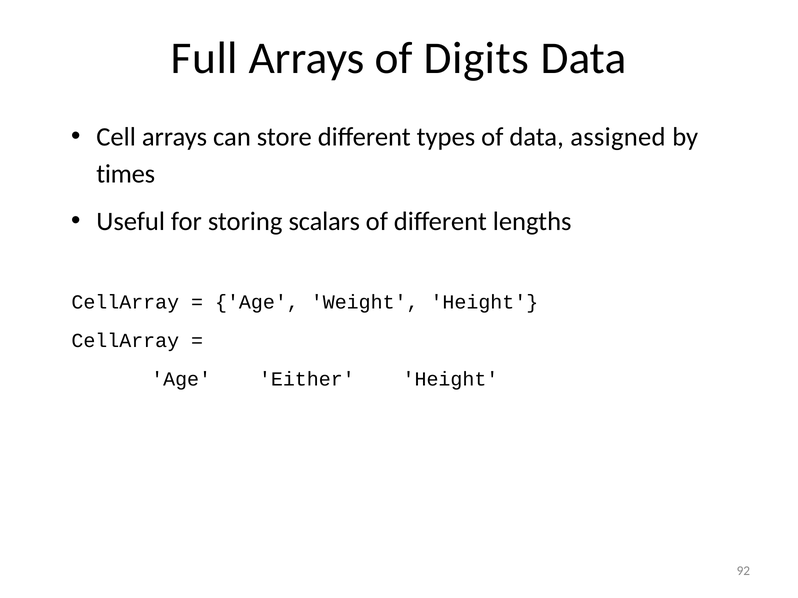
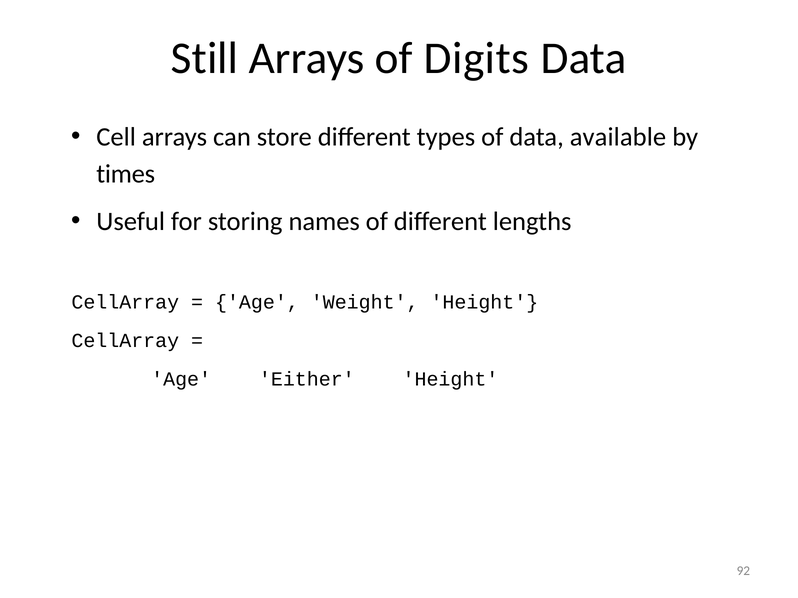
Full: Full -> Still
assigned: assigned -> available
scalars: scalars -> names
